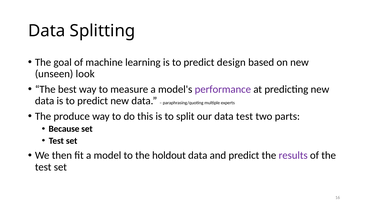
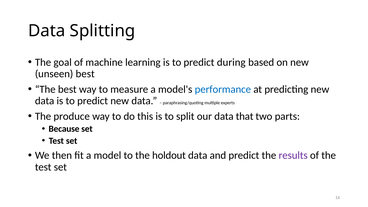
design: design -> during
unseen look: look -> best
performance colour: purple -> blue
data test: test -> that
